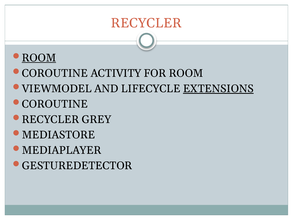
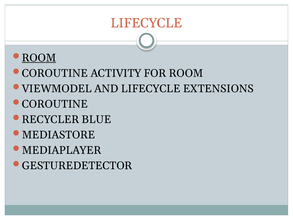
RECYCLER at (146, 23): RECYCLER -> LIFECYCLE
EXTENSIONS underline: present -> none
GREY: GREY -> BLUE
